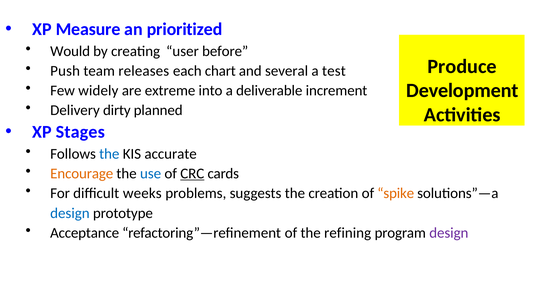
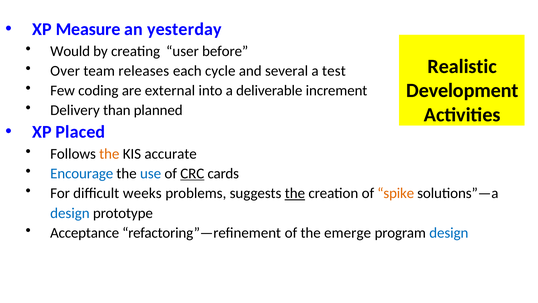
prioritized: prioritized -> yesterday
Produce: Produce -> Realistic
Push: Push -> Over
chart: chart -> cycle
widely: widely -> coding
extreme: extreme -> external
dirty: dirty -> than
Stages: Stages -> Placed
the at (109, 154) colour: blue -> orange
Encourage colour: orange -> blue
the at (295, 193) underline: none -> present
refining: refining -> emerge
design at (449, 233) colour: purple -> blue
